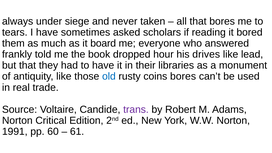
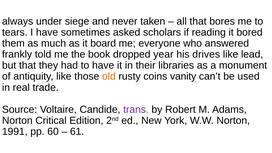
hour: hour -> year
old colour: blue -> orange
coins bores: bores -> vanity
